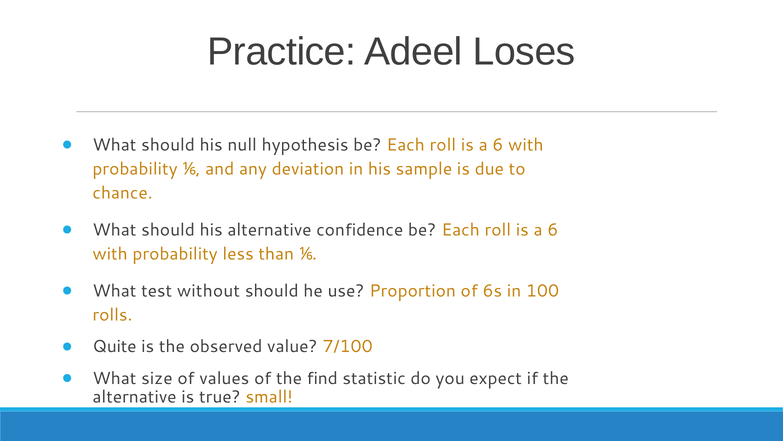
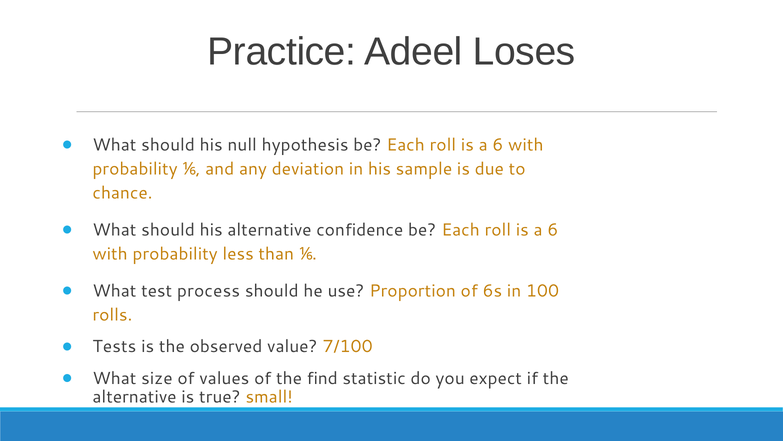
without: without -> process
Quite: Quite -> Tests
